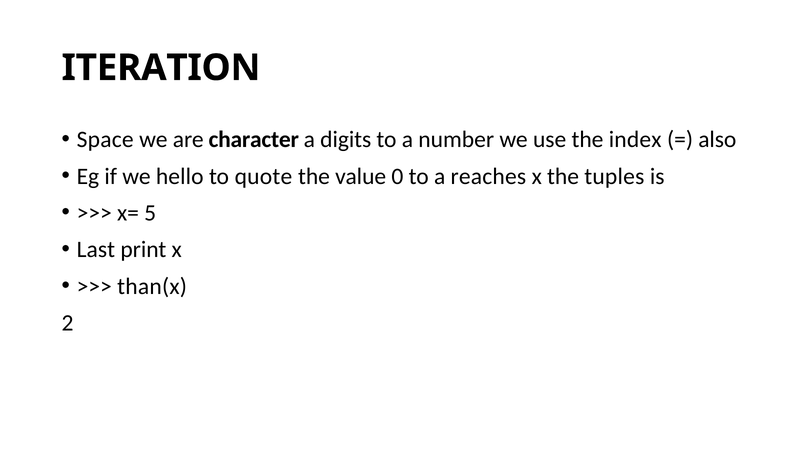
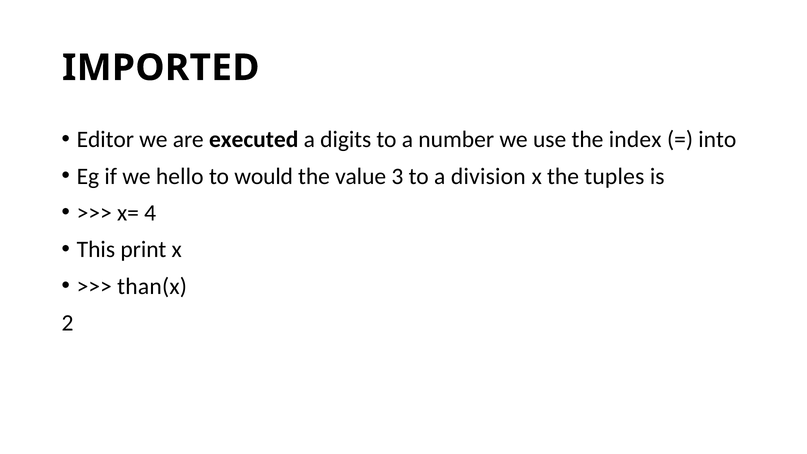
ITERATION: ITERATION -> IMPORTED
Space: Space -> Editor
character: character -> executed
also: also -> into
quote: quote -> would
0: 0 -> 3
reaches: reaches -> division
5: 5 -> 4
Last: Last -> This
